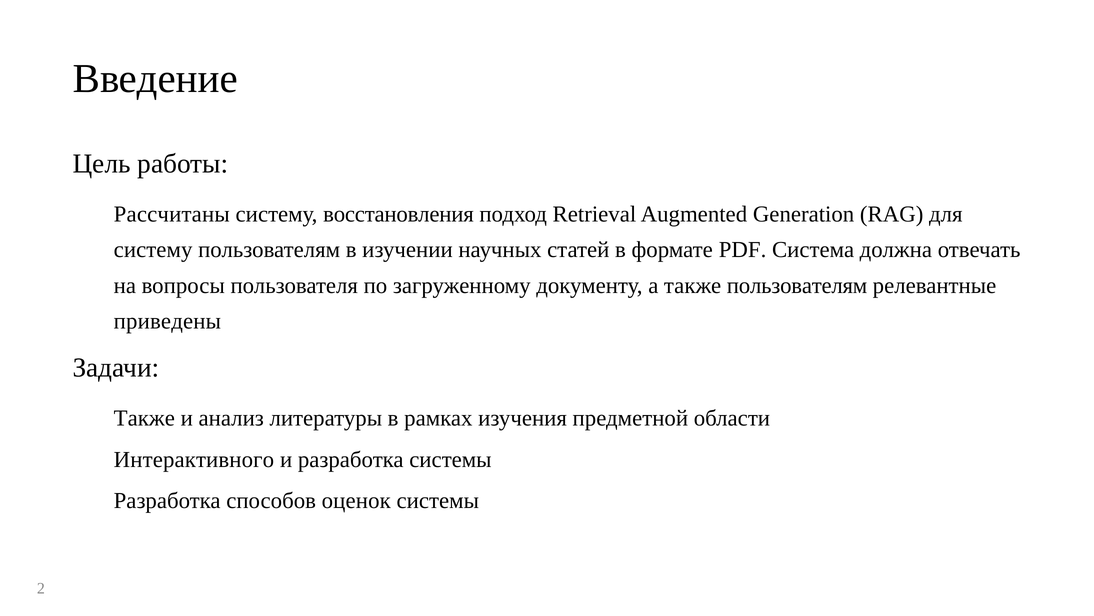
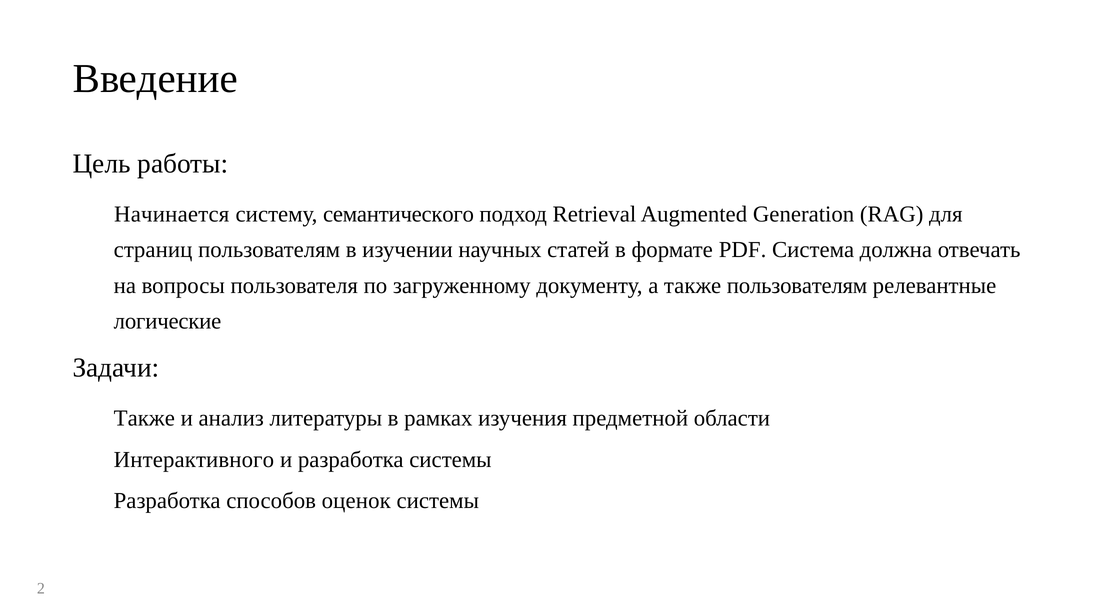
Рассчитаны: Рассчитаны -> Начинается
восстановления: восстановления -> семантического
систему at (153, 250): систему -> страниц
приведены: приведены -> логические
